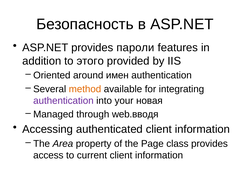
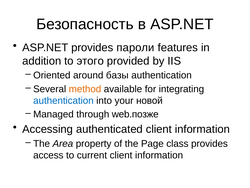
имен: имен -> базы
authentication at (63, 100) colour: purple -> blue
новая: новая -> новой
web.вводя: web.вводя -> web.позже
